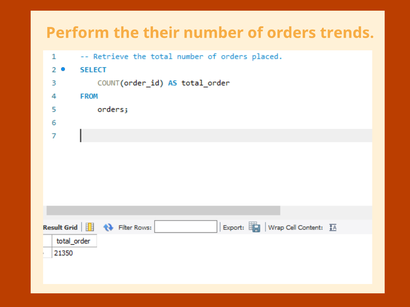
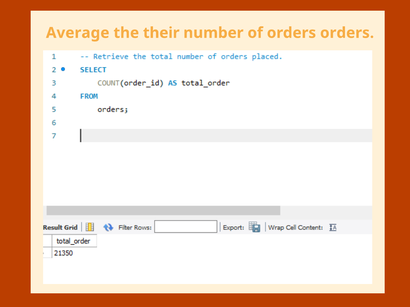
Perform: Perform -> Average
orders trends: trends -> orders
